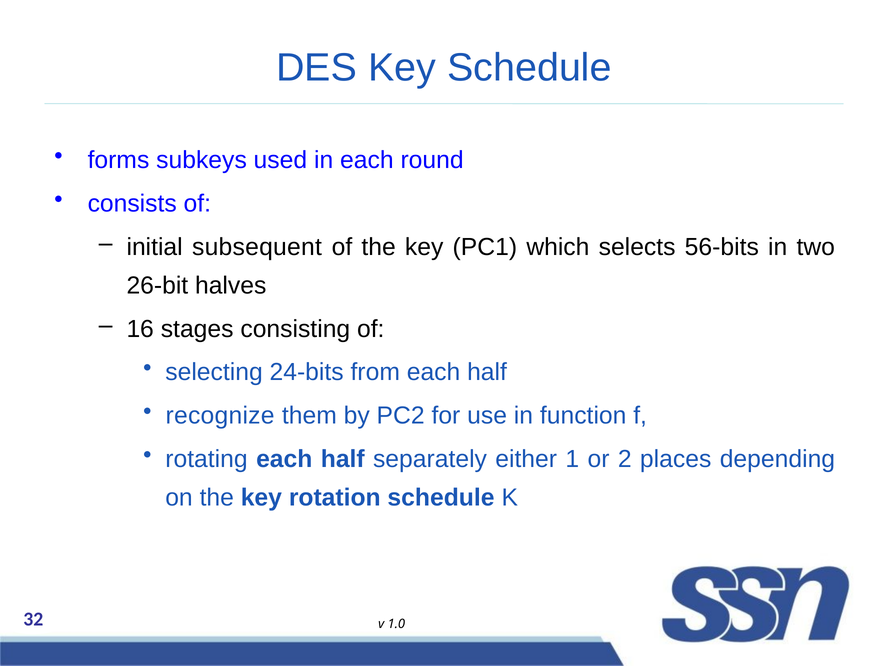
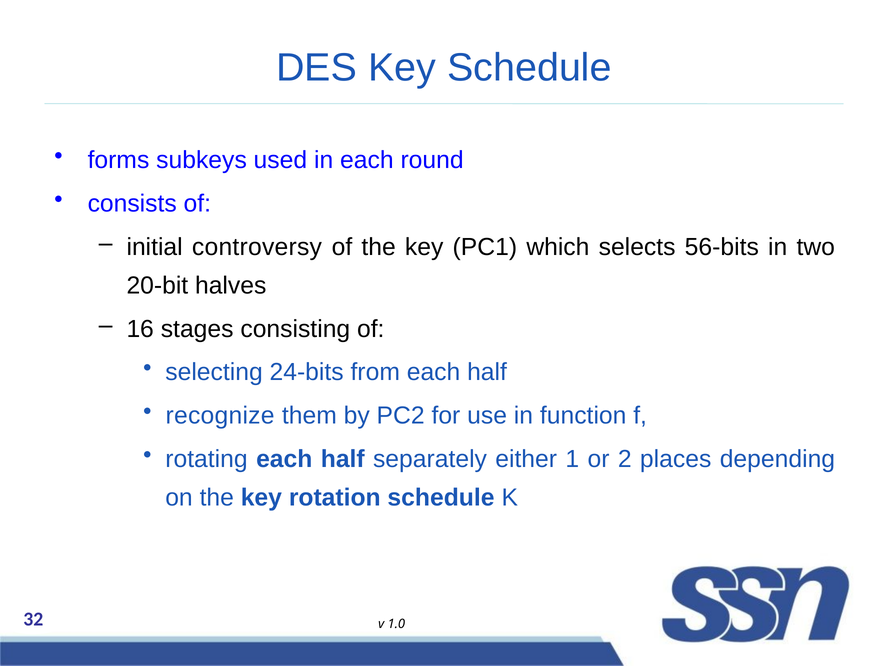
subsequent: subsequent -> controversy
26-bit: 26-bit -> 20-bit
